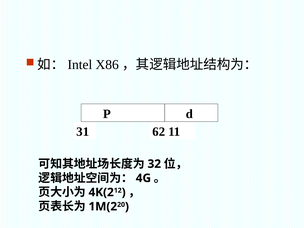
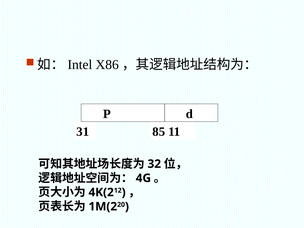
62: 62 -> 85
